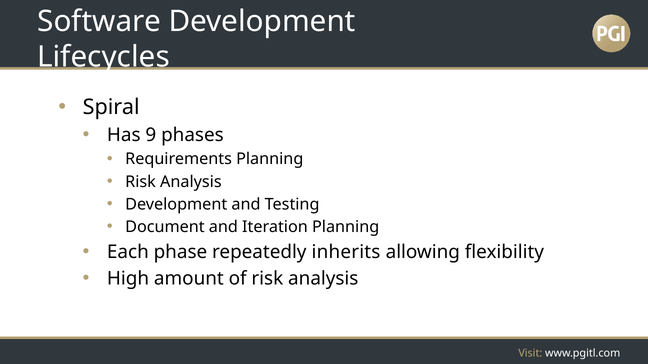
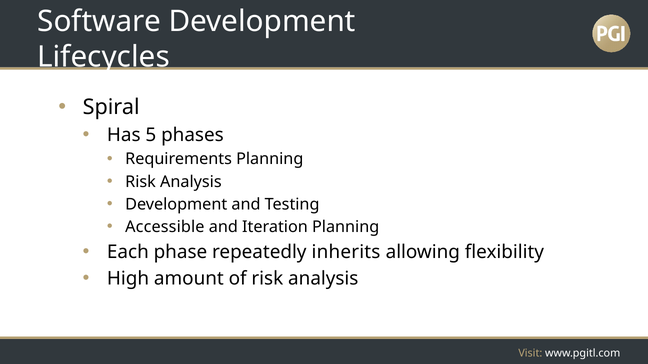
9: 9 -> 5
Document: Document -> Accessible
